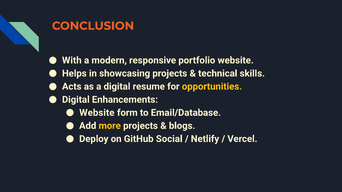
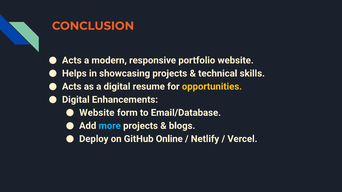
With at (72, 60): With -> Acts
more colour: yellow -> light blue
Social: Social -> Online
